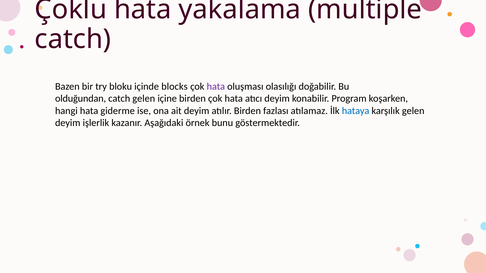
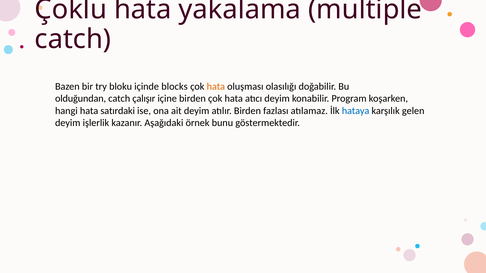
hata at (216, 87) colour: purple -> orange
catch gelen: gelen -> çalışır
giderme: giderme -> satırdaki
